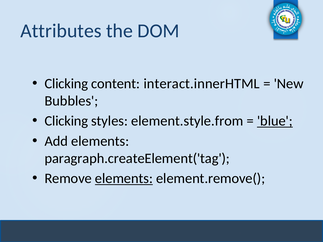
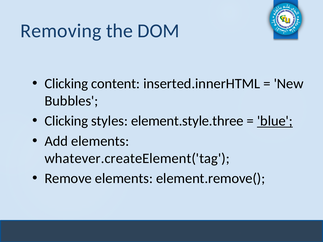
Attributes: Attributes -> Removing
interact.innerHTML: interact.innerHTML -> inserted.innerHTML
element.style.from: element.style.from -> element.style.three
paragraph.createElement('tag: paragraph.createElement('tag -> whatever.createElement('tag
elements at (124, 179) underline: present -> none
